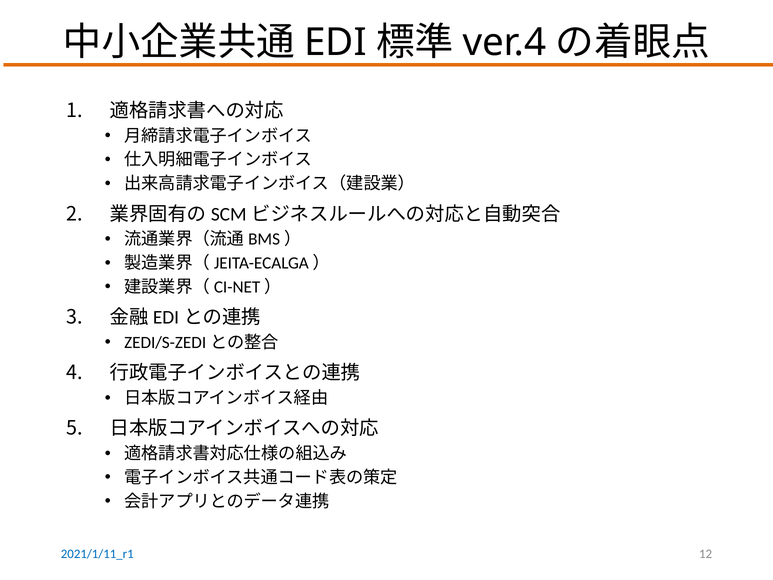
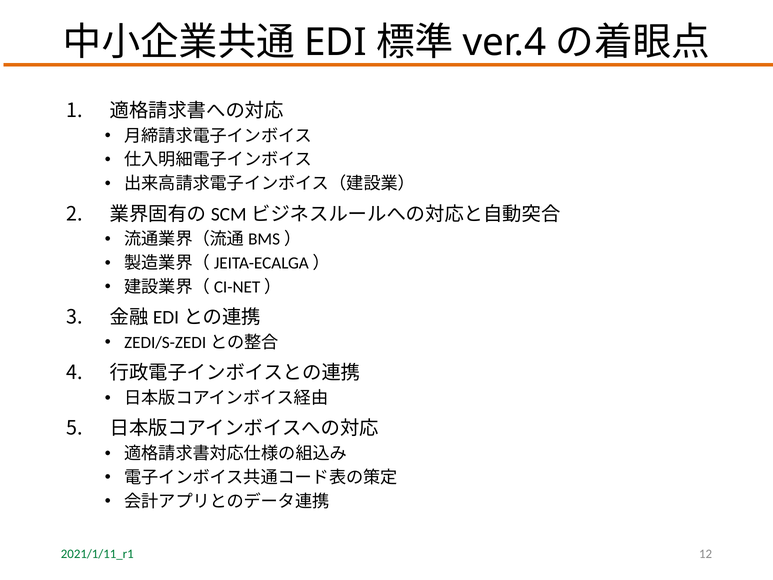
2021/1/11_r1 colour: blue -> green
